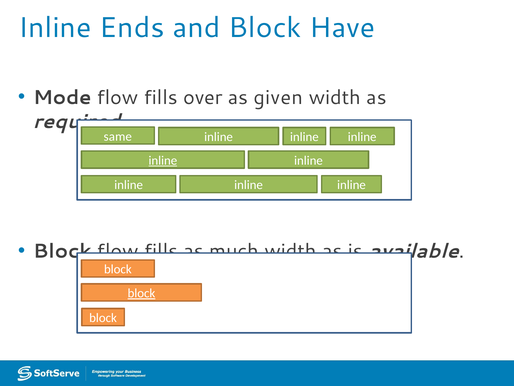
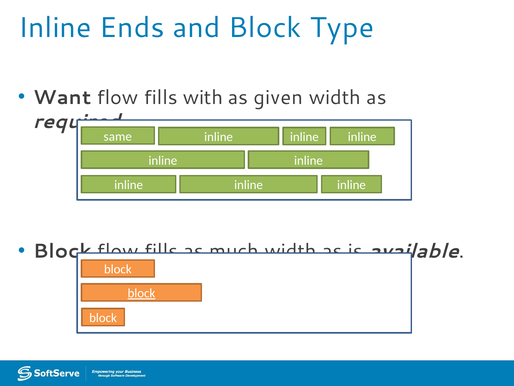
Have: Have -> Type
Mode: Mode -> Want
over: over -> with
inline at (163, 160) underline: present -> none
